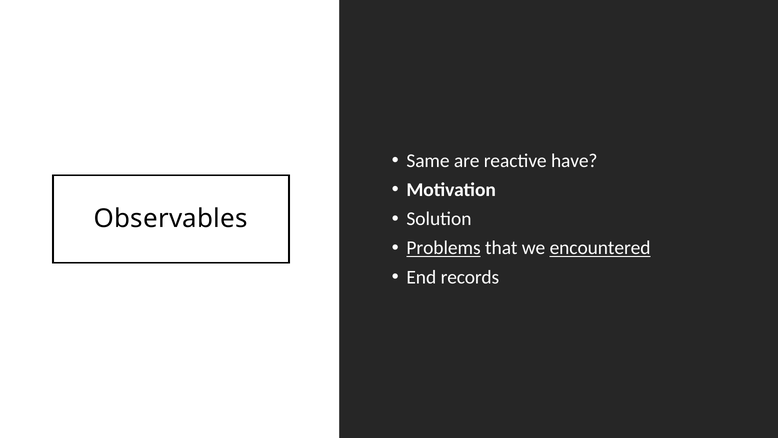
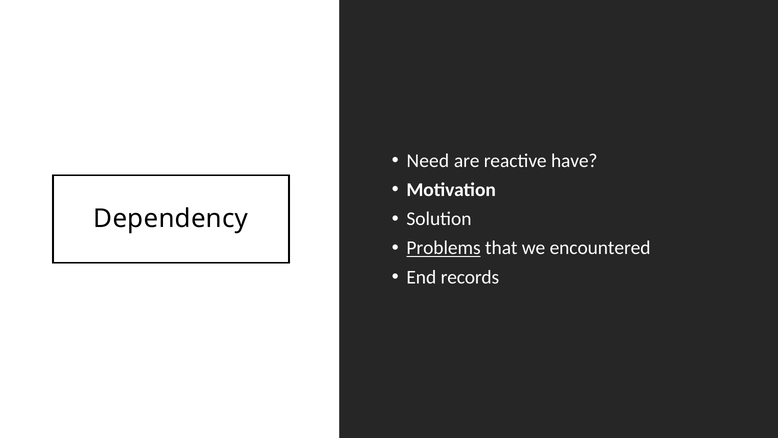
Same: Same -> Need
Observables: Observables -> Dependency
encountered underline: present -> none
